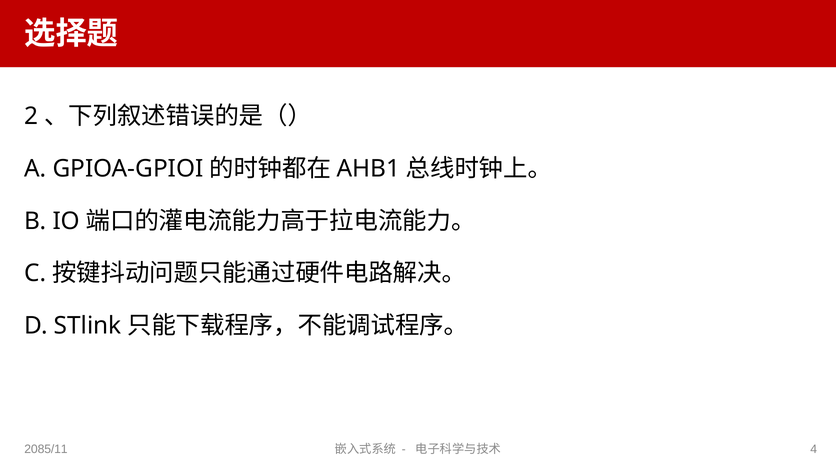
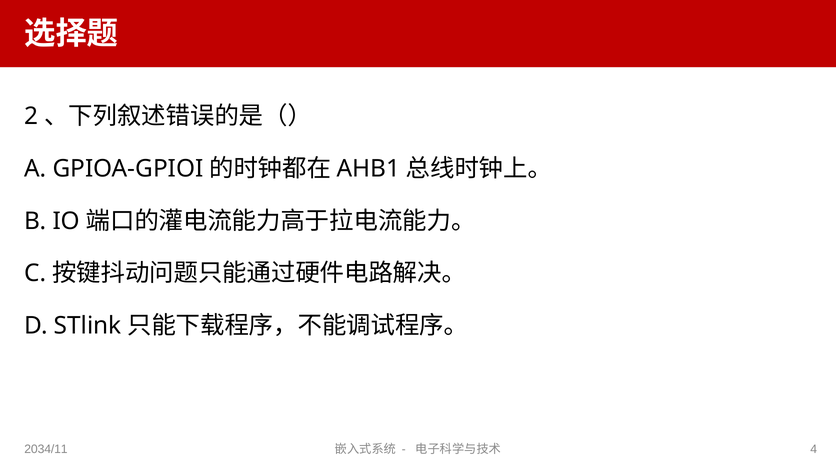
2085/11: 2085/11 -> 2034/11
